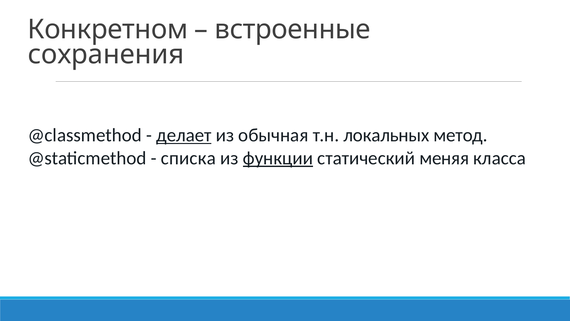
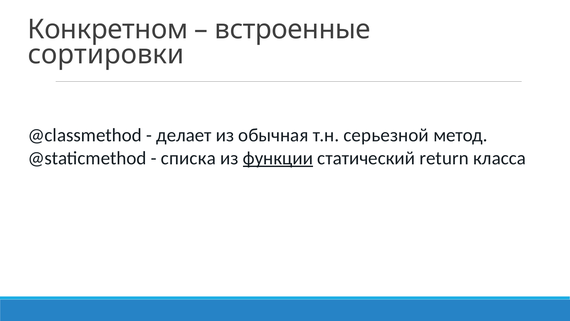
сохранения: сохранения -> сортировки
делает underline: present -> none
локальных: локальных -> серьезной
меняя: меняя -> return
